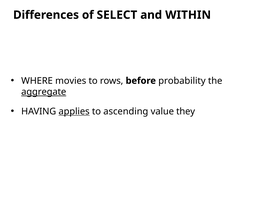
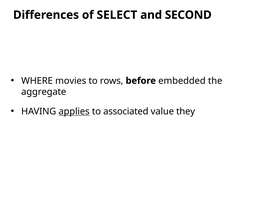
WITHIN: WITHIN -> SECOND
probability: probability -> embedded
aggregate underline: present -> none
ascending: ascending -> associated
